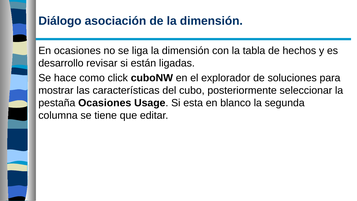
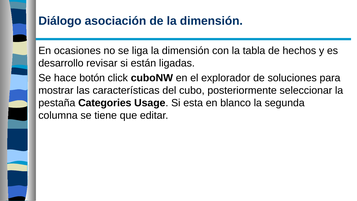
como: como -> botón
pestaña Ocasiones: Ocasiones -> Categories
